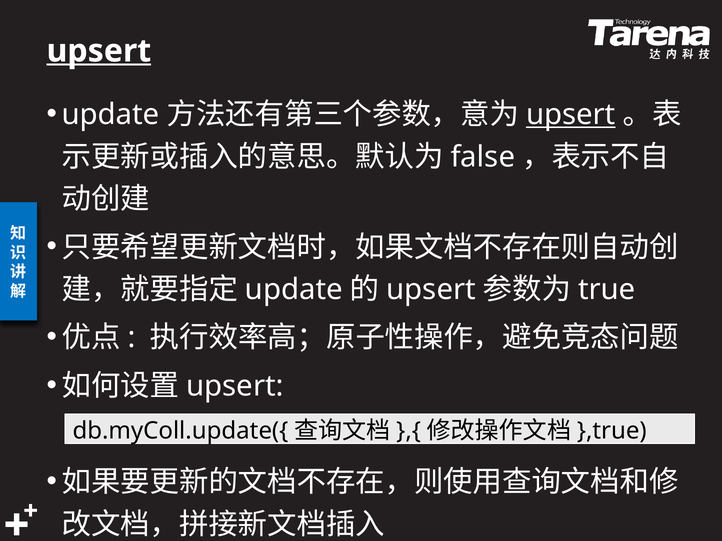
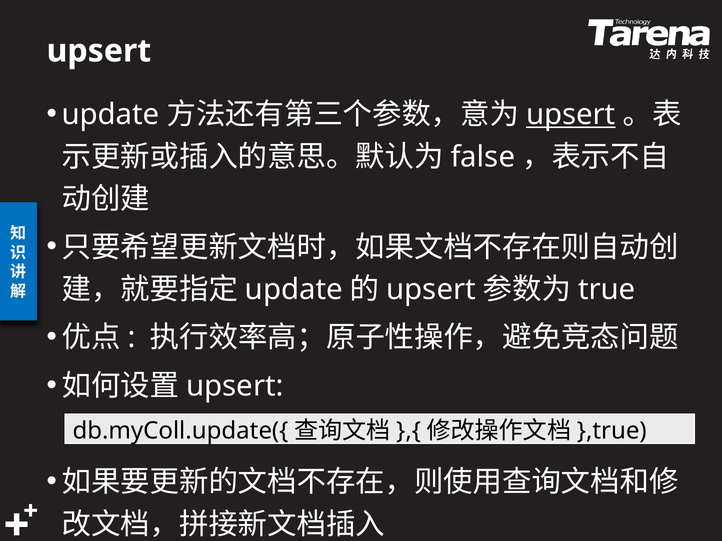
upsert at (99, 51) underline: present -> none
